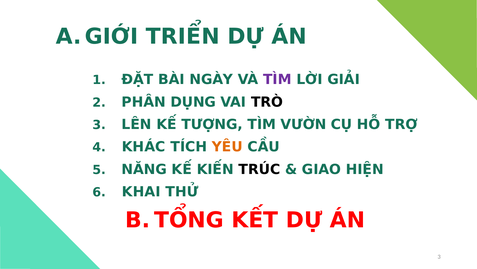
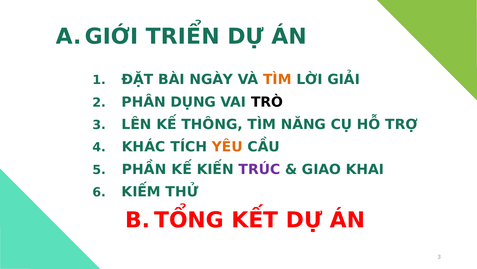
TÌM at (277, 80) colour: purple -> orange
TƯỢNG: TƯỢNG -> THÔNG
VƯỜN: VƯỜN -> NĂNG
NĂNG: NĂNG -> PHẦN
TRÚC colour: black -> purple
HIỆN: HIỆN -> KHAI
KHAI: KHAI -> KIẾM
